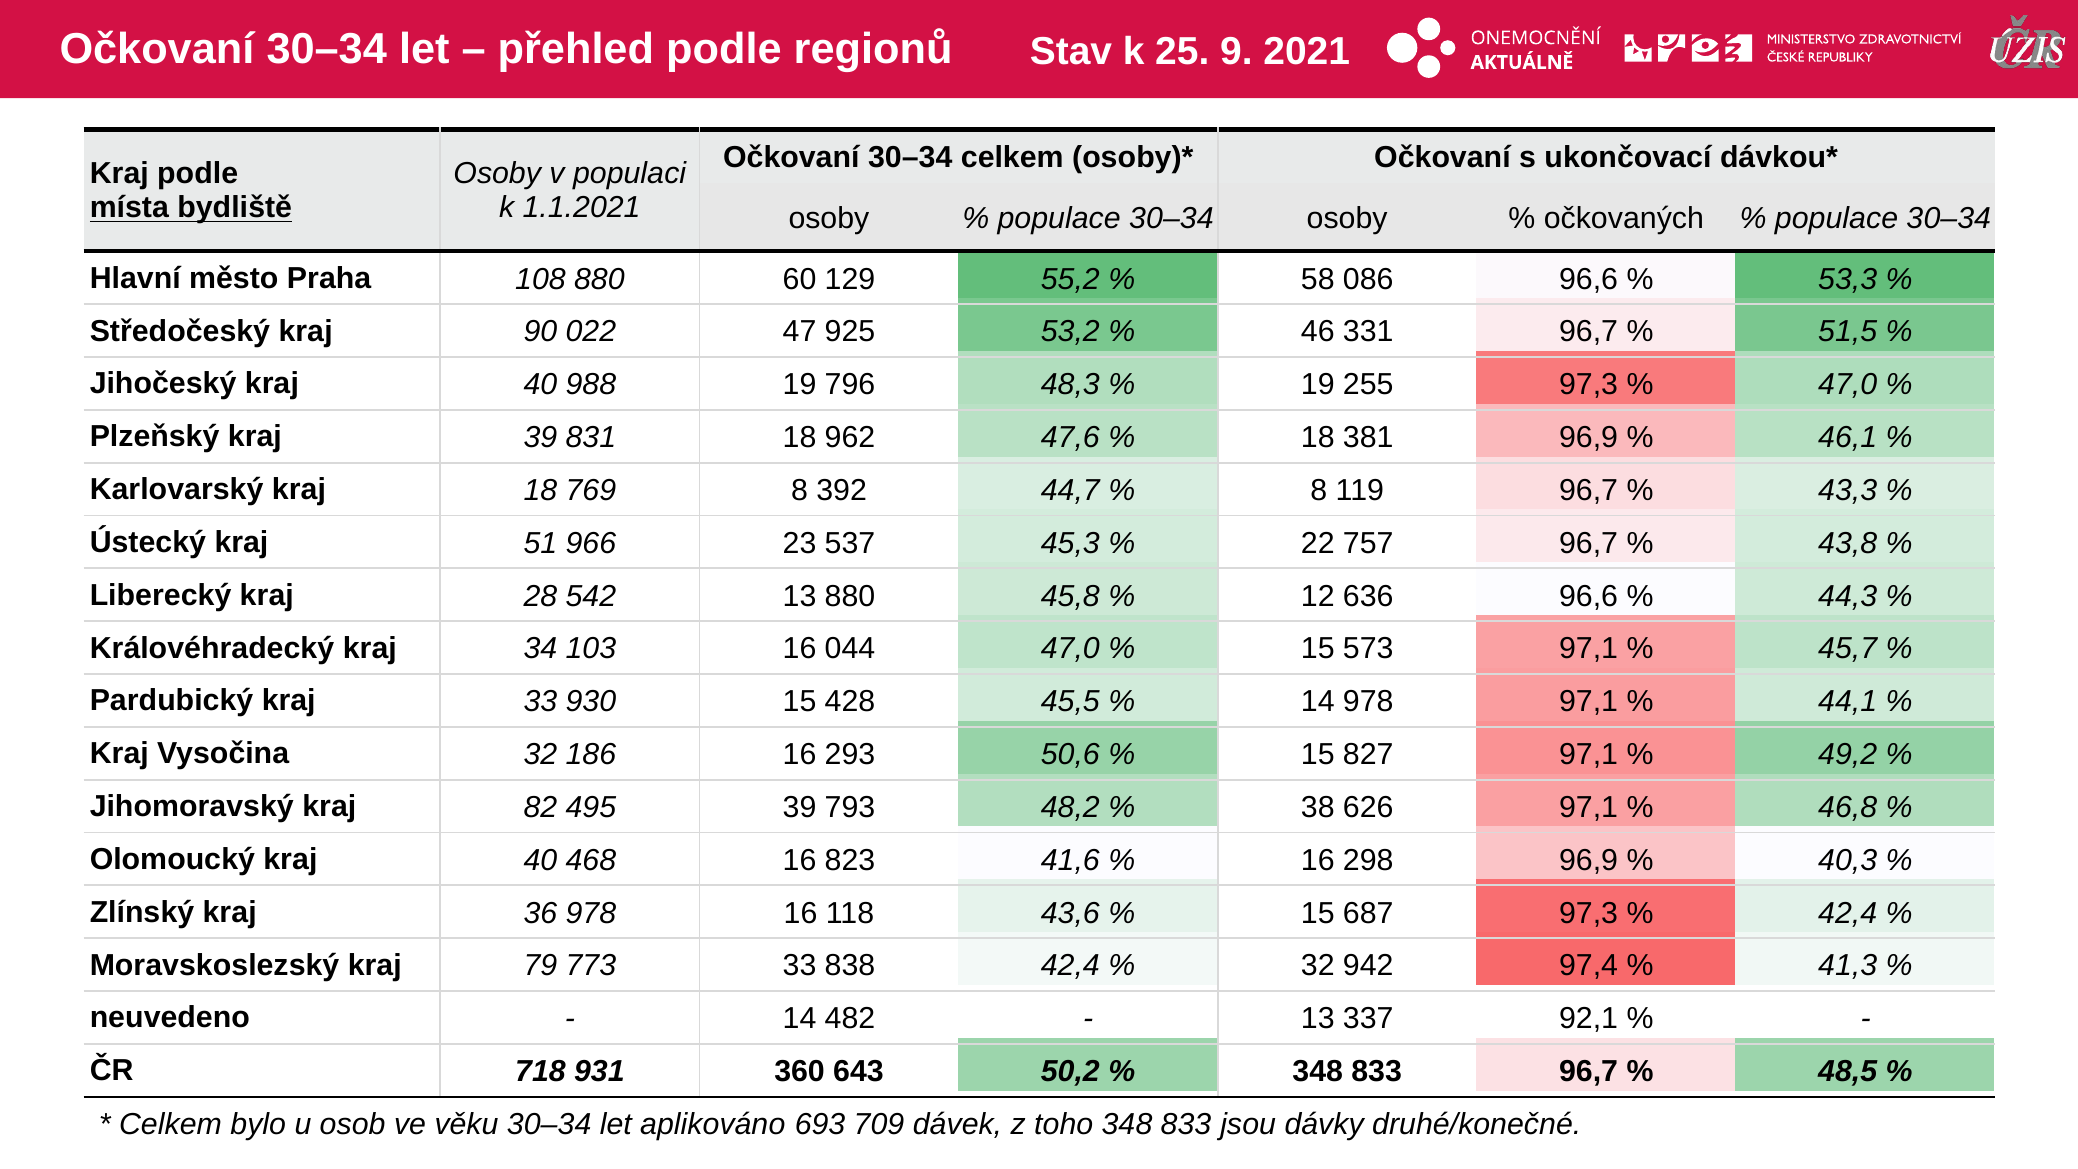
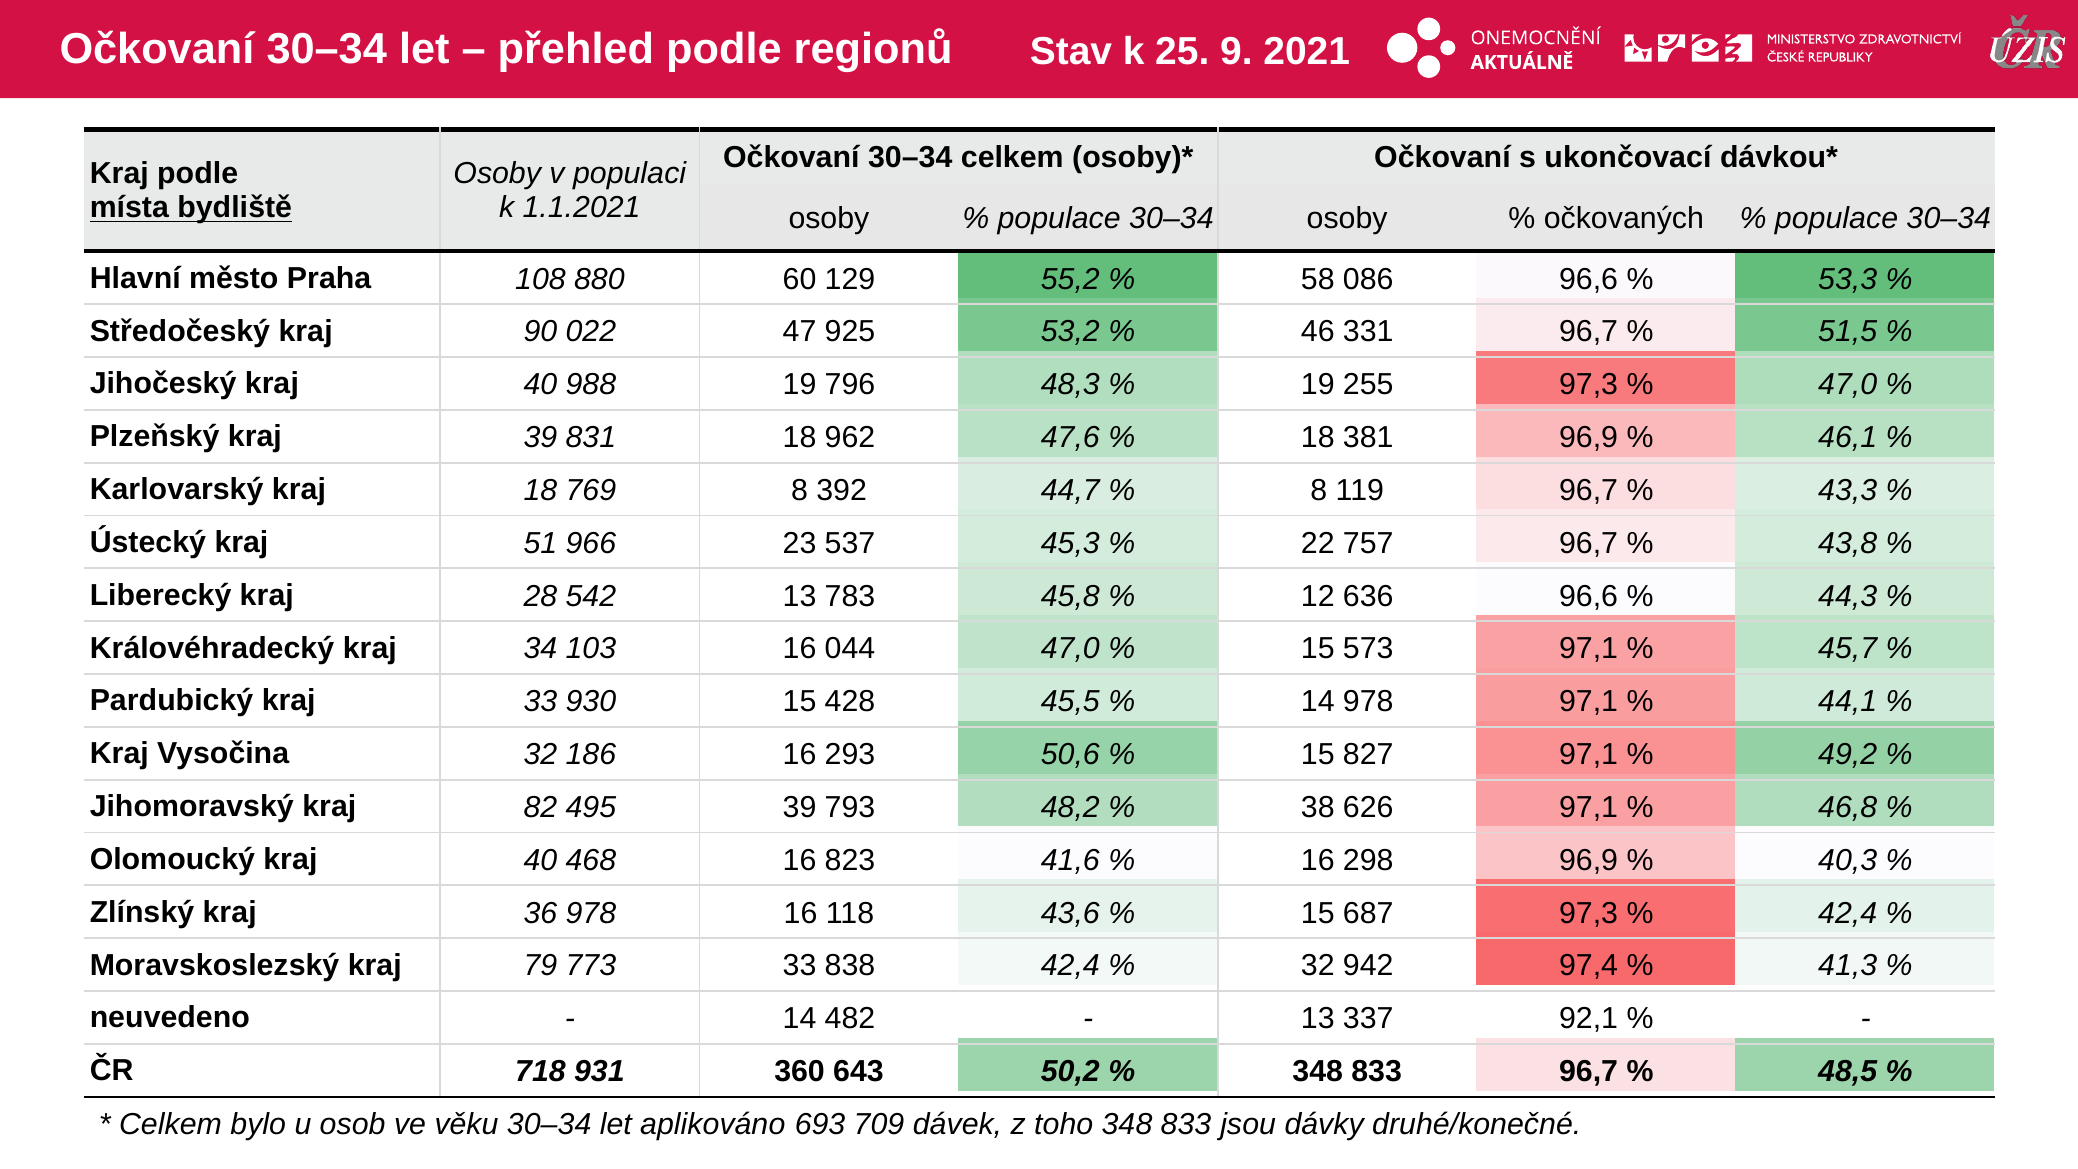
13 880: 880 -> 783
